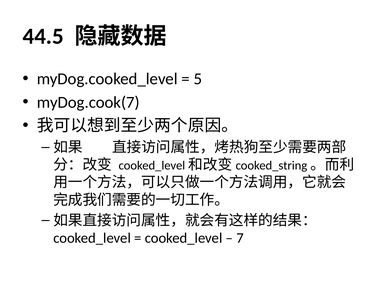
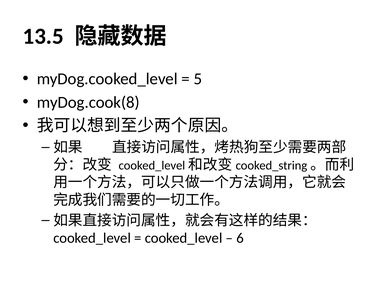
44.5: 44.5 -> 13.5
myDog.cook(7: myDog.cook(7 -> myDog.cook(8
7: 7 -> 6
